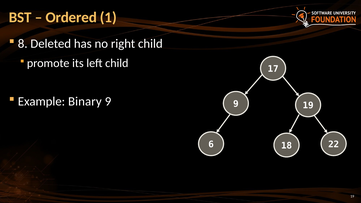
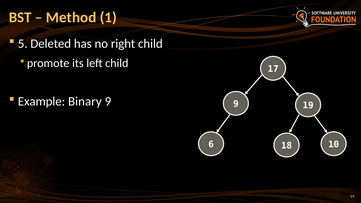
Ordered: Ordered -> Method
8: 8 -> 5
22: 22 -> 10
